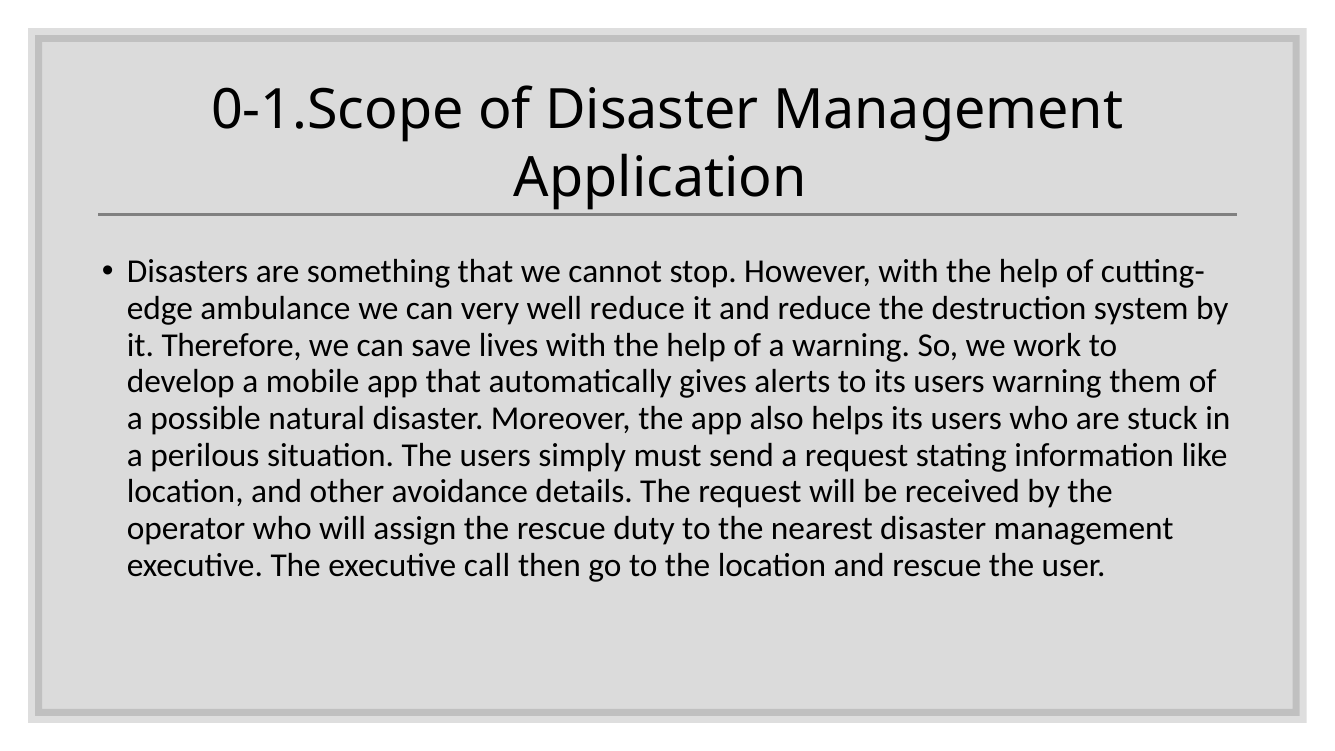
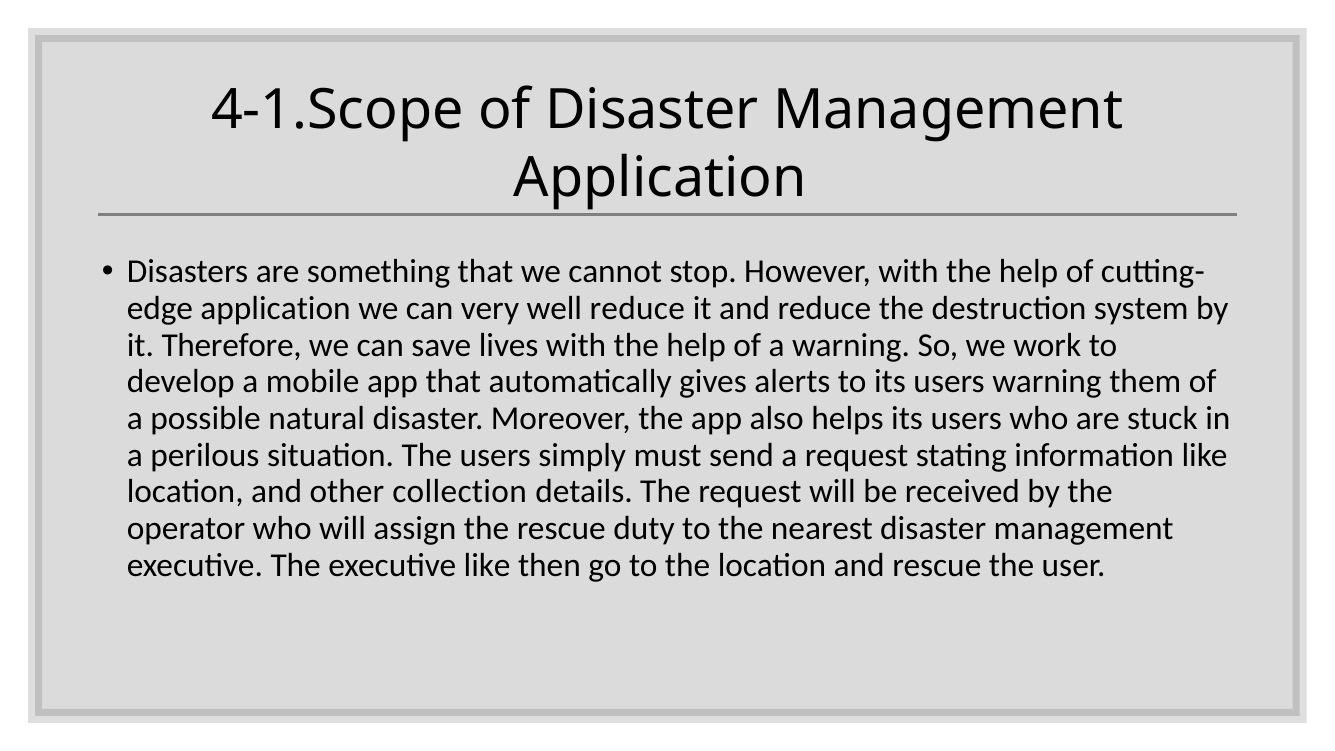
0-1.Scope: 0-1.Scope -> 4-1.Scope
ambulance at (275, 308): ambulance -> application
avoidance: avoidance -> collection
executive call: call -> like
